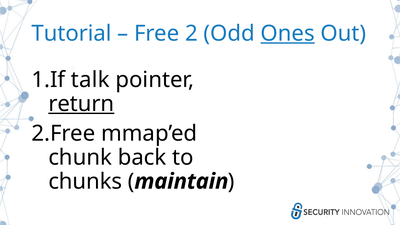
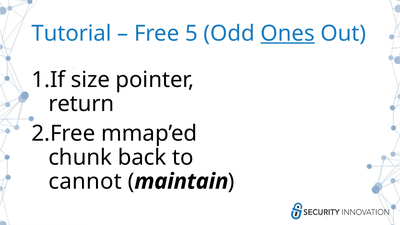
2: 2 -> 5
talk: talk -> size
return underline: present -> none
chunks: chunks -> cannot
